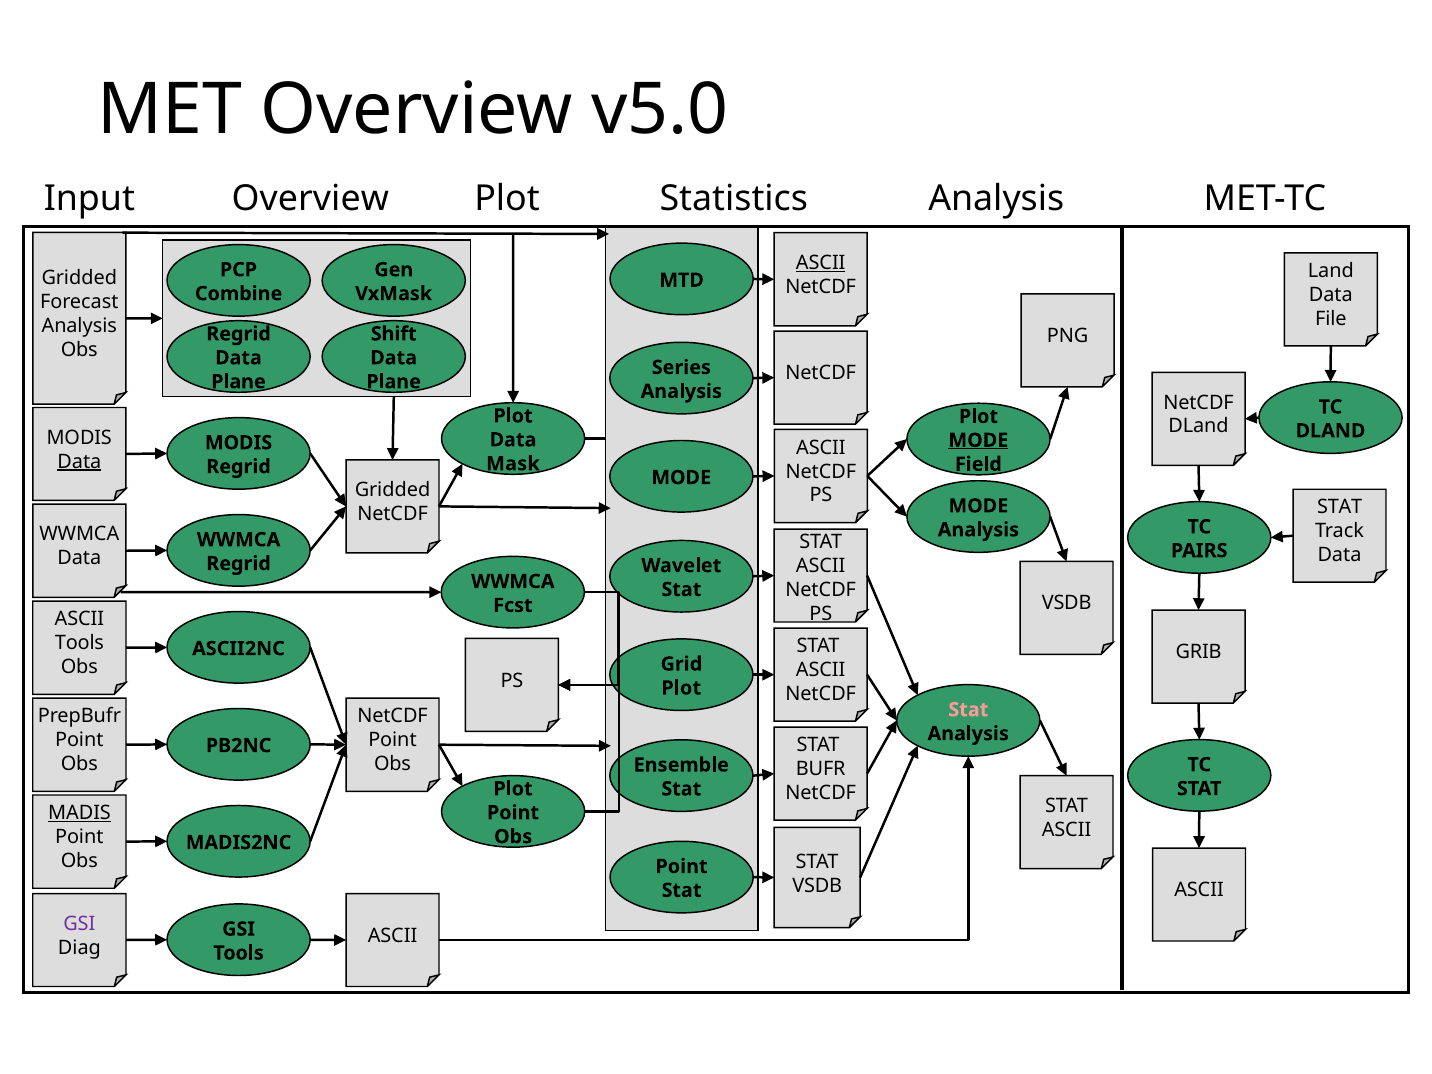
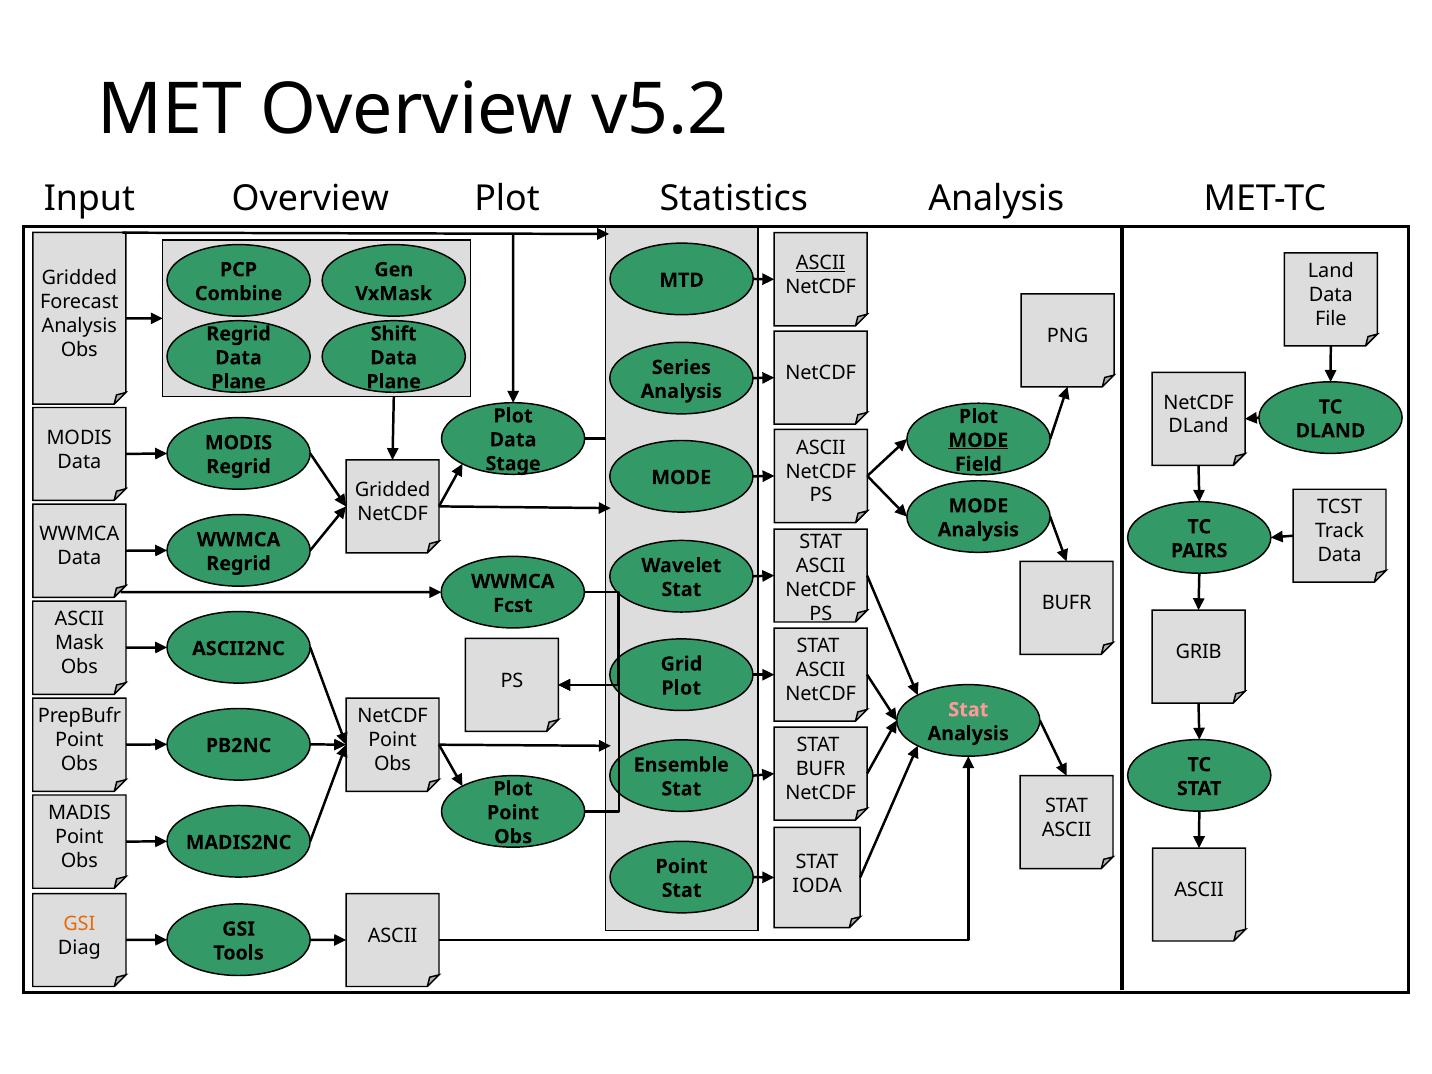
v5.0: v5.0 -> v5.2
Data at (79, 461) underline: present -> none
Mask: Mask -> Stage
STAT at (1340, 507): STAT -> TCST
VSDB at (1067, 603): VSDB -> BUFR
Tools at (79, 643): Tools -> Mask
MADIS underline: present -> none
VSDB at (817, 885): VSDB -> IODA
GSI at (79, 924) colour: purple -> orange
